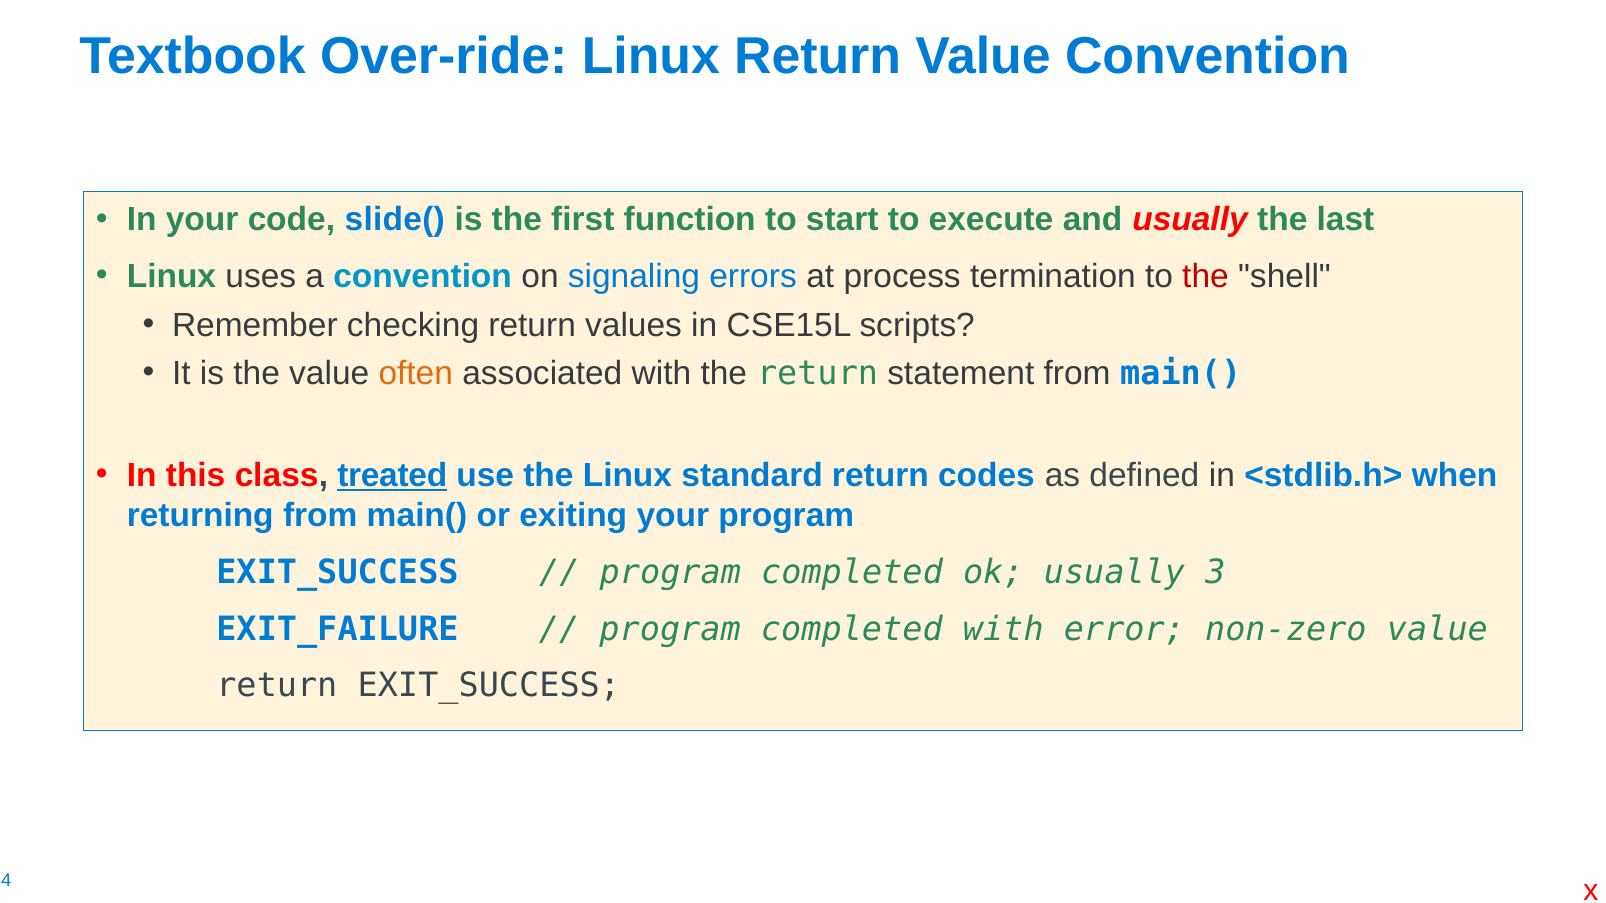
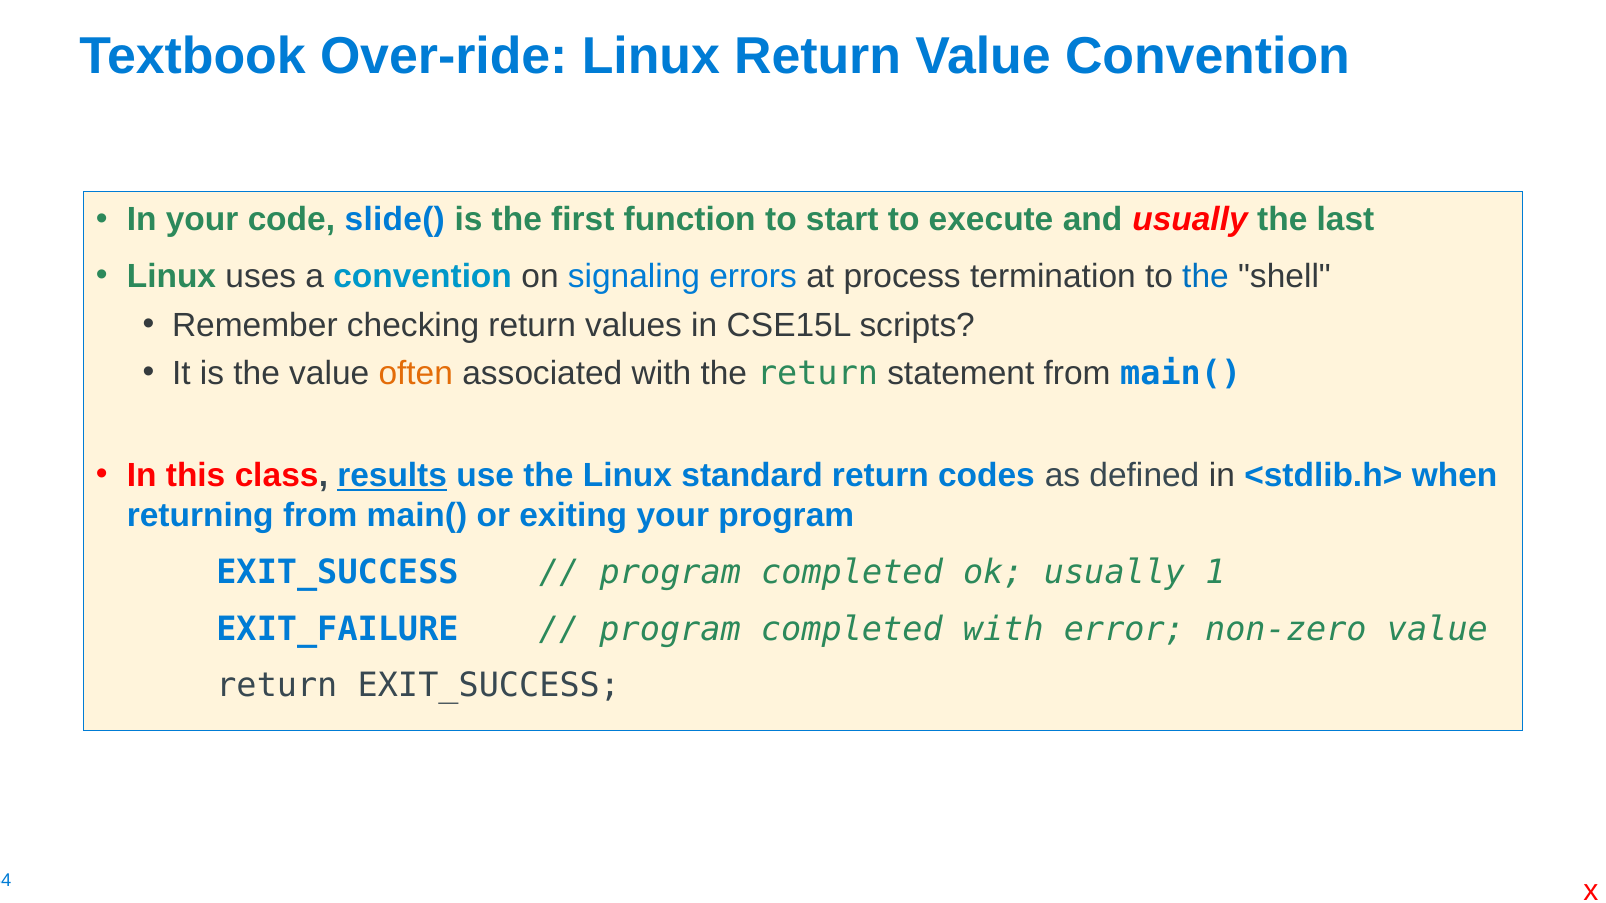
the at (1205, 277) colour: red -> blue
treated: treated -> results
3: 3 -> 1
